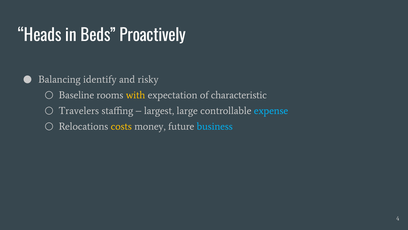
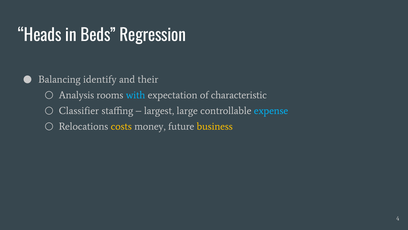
Proactively: Proactively -> Regression
risky: risky -> their
Baseline: Baseline -> Analysis
with colour: yellow -> light blue
Travelers: Travelers -> Classifier
business colour: light blue -> yellow
